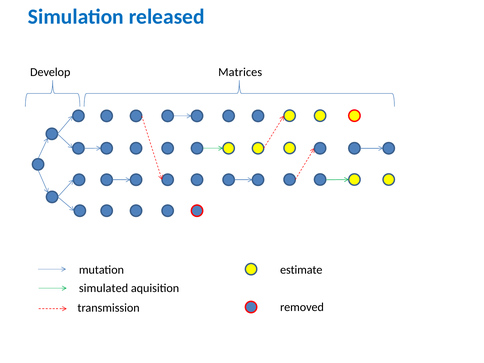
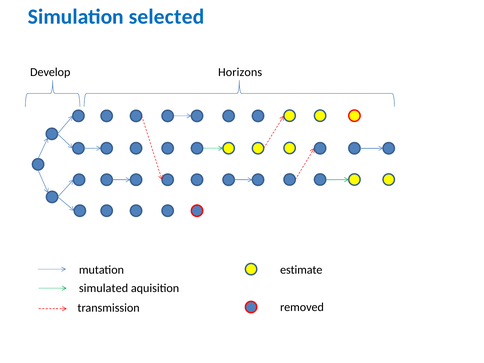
released: released -> selected
Matrices: Matrices -> Horizons
